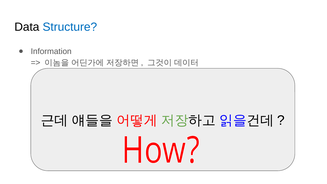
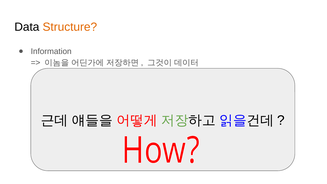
Structure colour: blue -> orange
